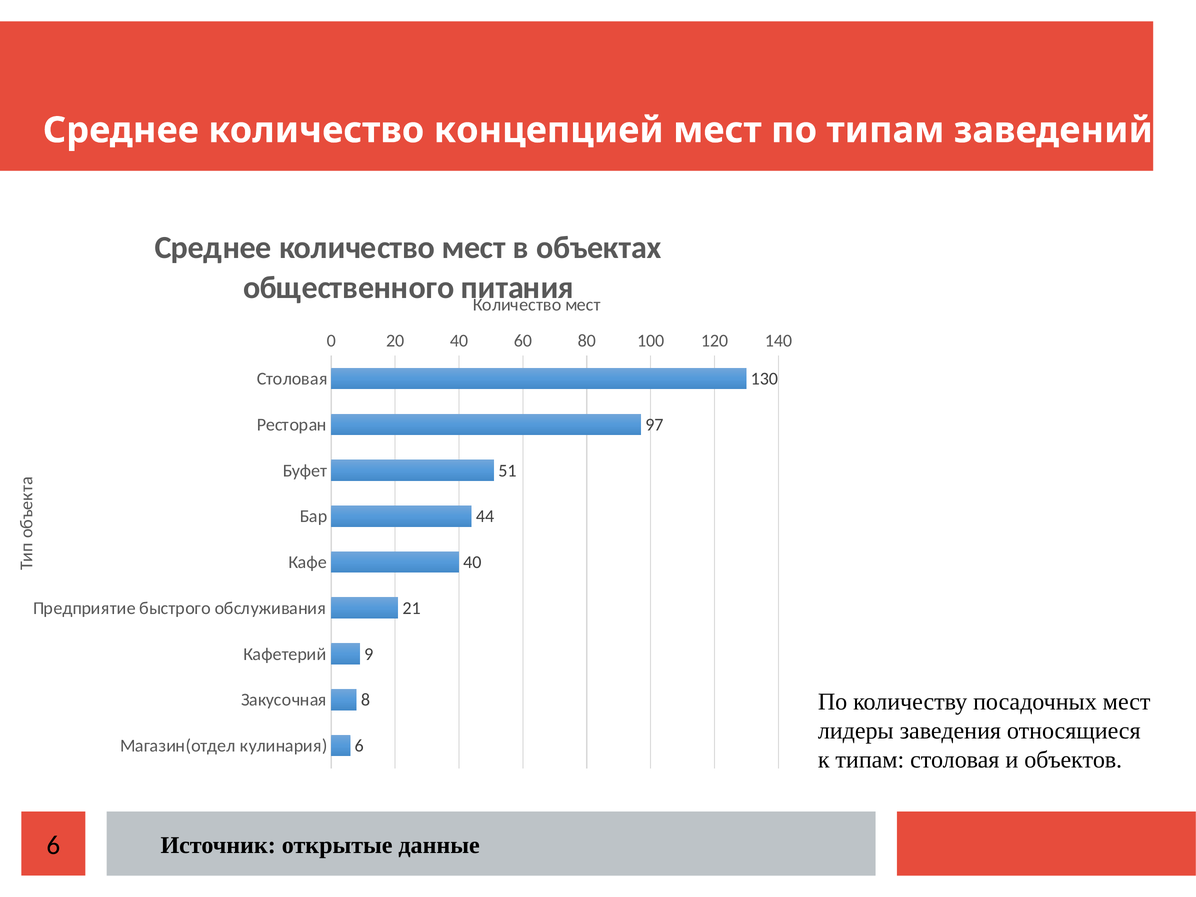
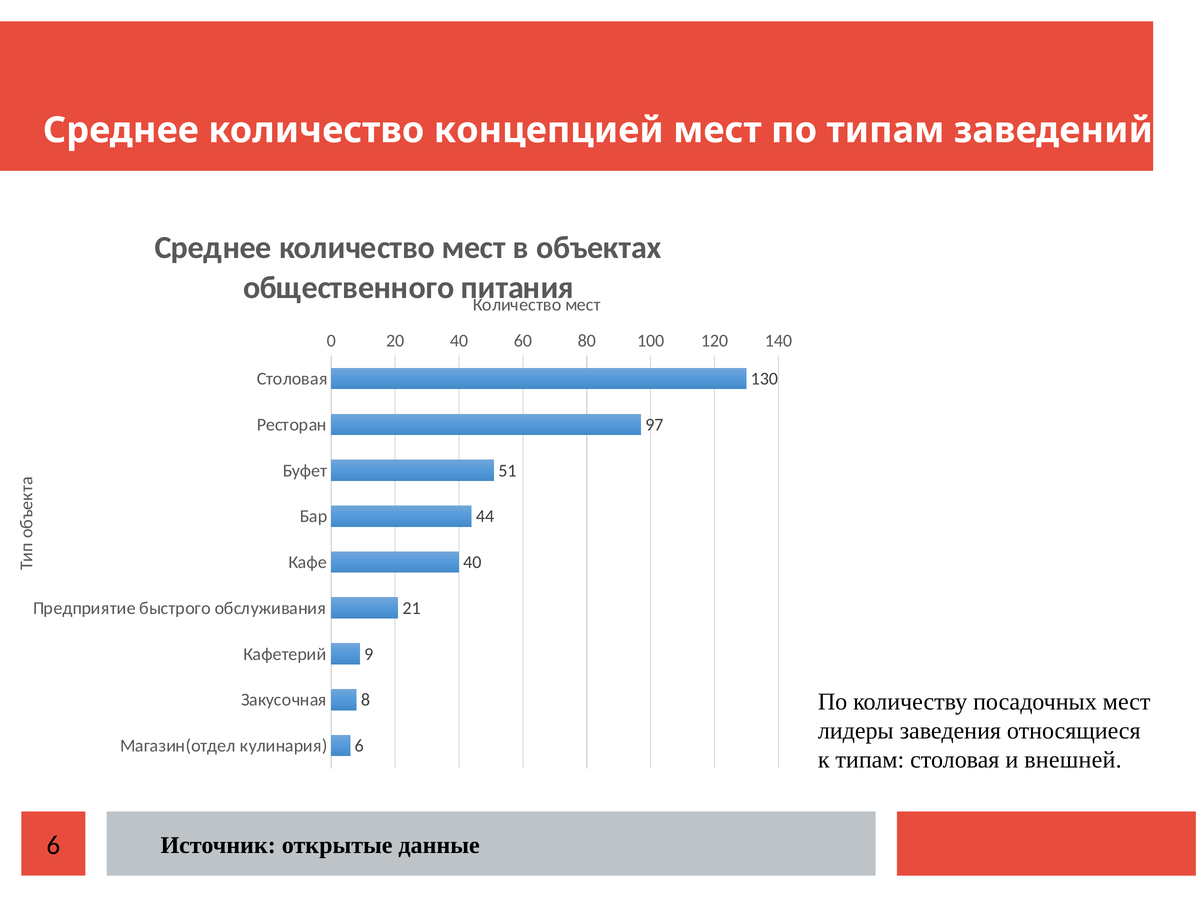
объектов: объектов -> внешней
